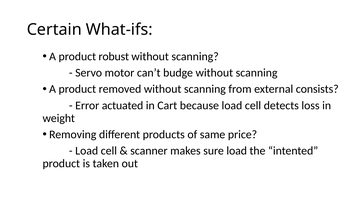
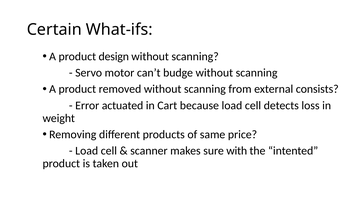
robust: robust -> design
sure load: load -> with
